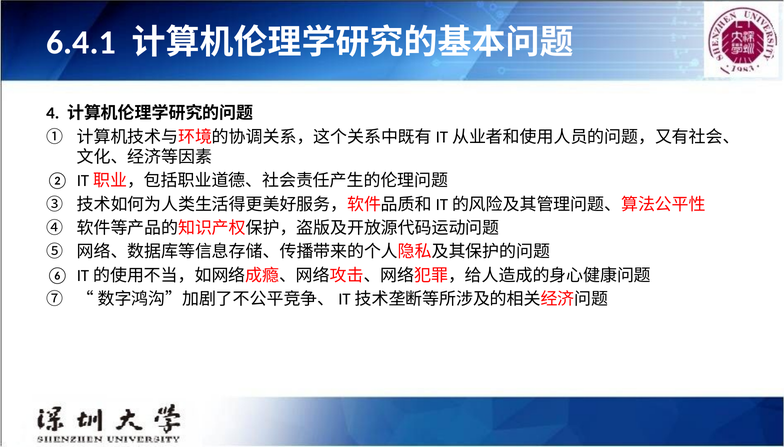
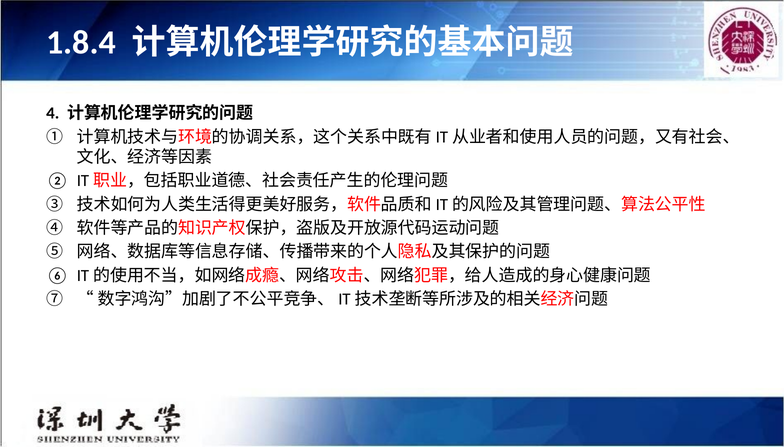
6.4.1: 6.4.1 -> 1.8.4
